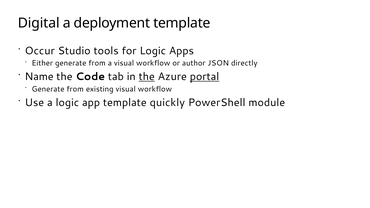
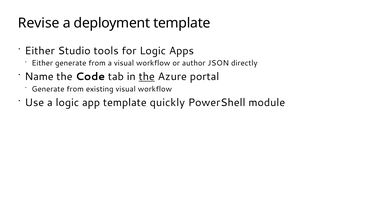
Digital: Digital -> Revise
Occur at (40, 51): Occur -> Either
portal underline: present -> none
